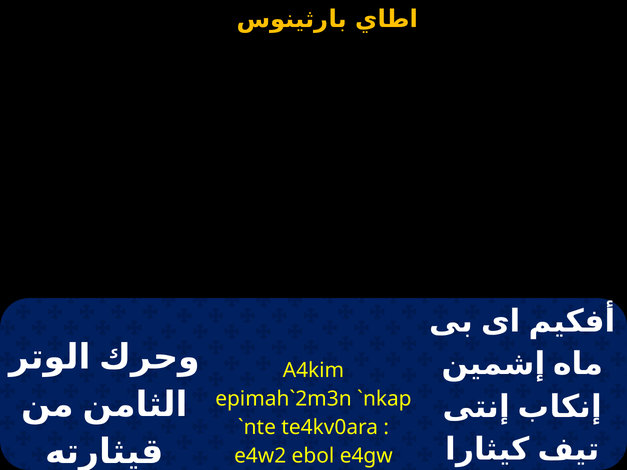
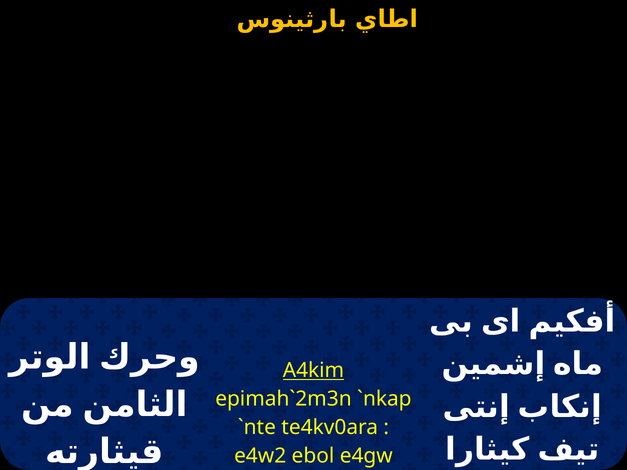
A4kim underline: none -> present
